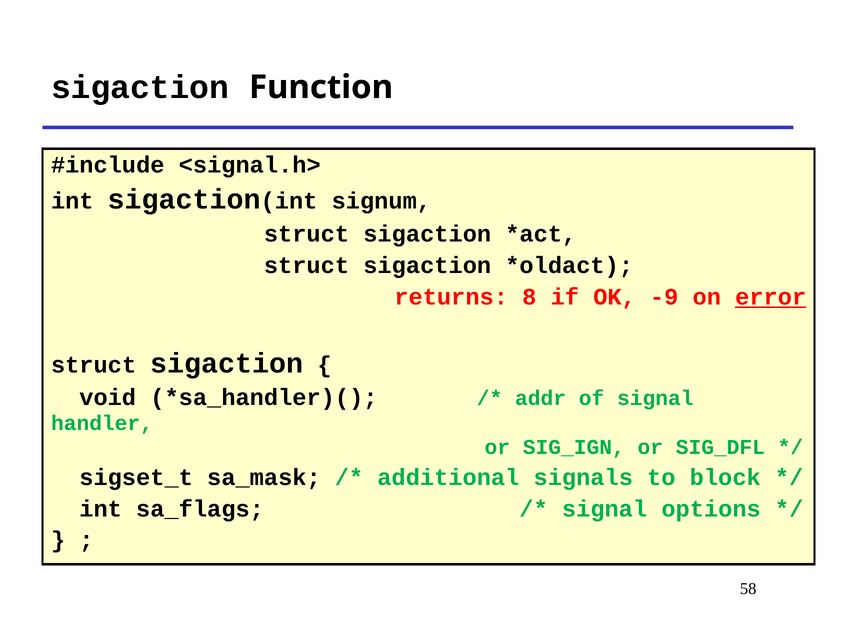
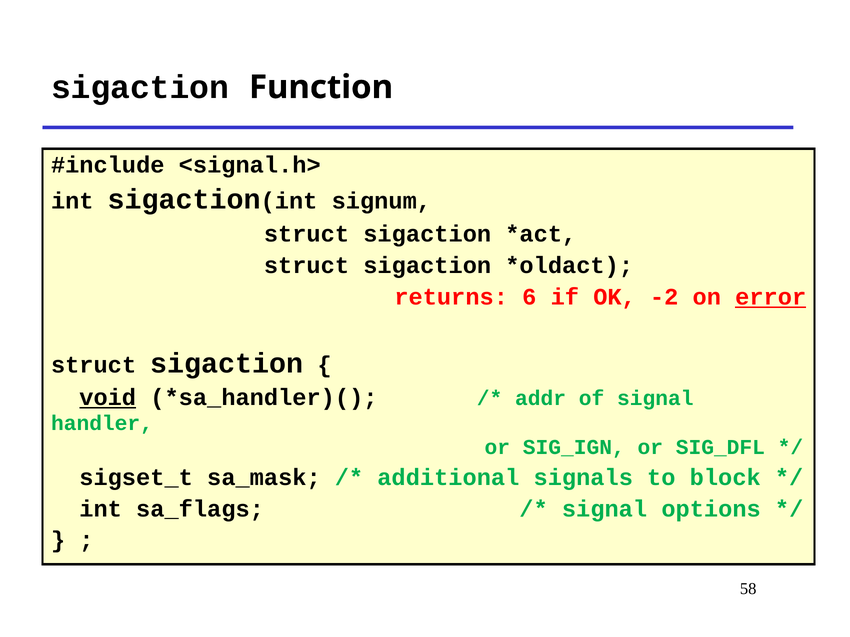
8: 8 -> 6
-9: -9 -> -2
void underline: none -> present
